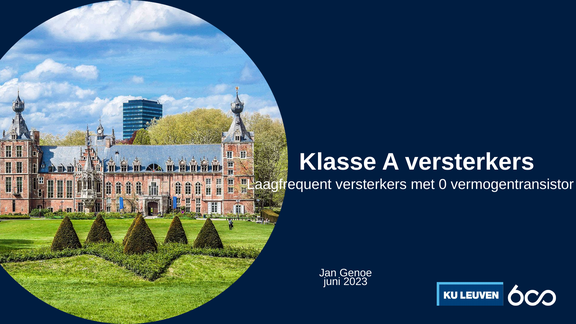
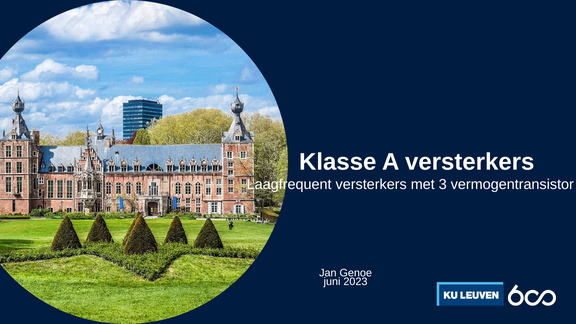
0: 0 -> 3
